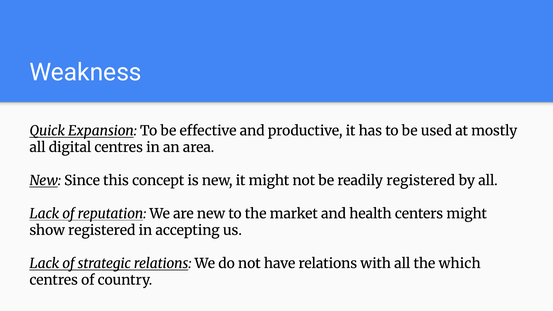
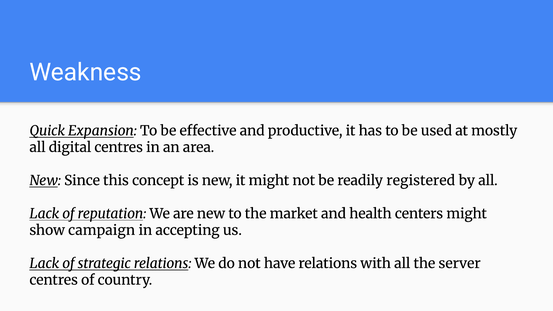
show registered: registered -> campaign
which: which -> server
